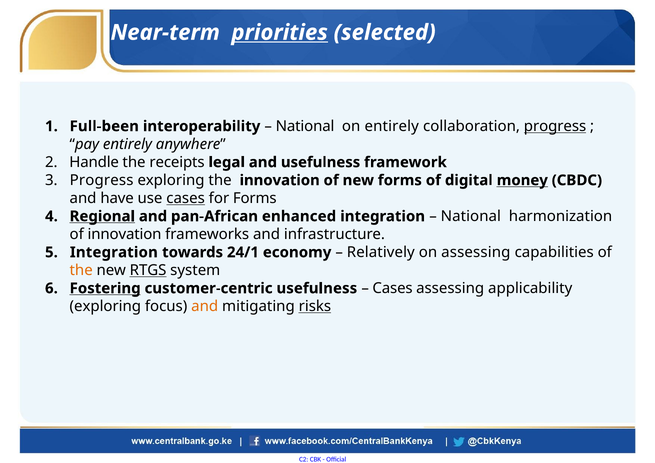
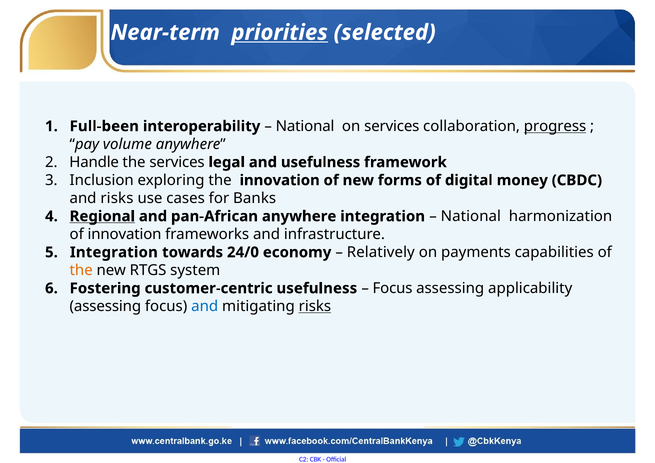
on entirely: entirely -> services
pay entirely: entirely -> volume
the receipts: receipts -> services
Progress at (102, 180): Progress -> Inclusion
money underline: present -> none
and have: have -> risks
cases at (186, 198) underline: present -> none
for Forms: Forms -> Banks
pan-African enhanced: enhanced -> anywhere
24/1: 24/1 -> 24/0
on assessing: assessing -> payments
RTGS underline: present -> none
Fostering underline: present -> none
Cases at (393, 288): Cases -> Focus
exploring at (105, 306): exploring -> assessing
and at (205, 306) colour: orange -> blue
